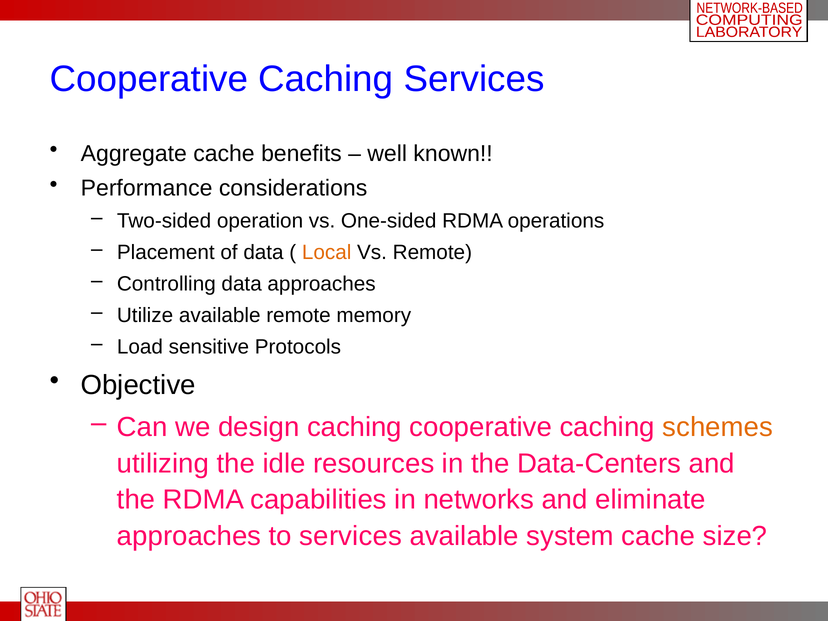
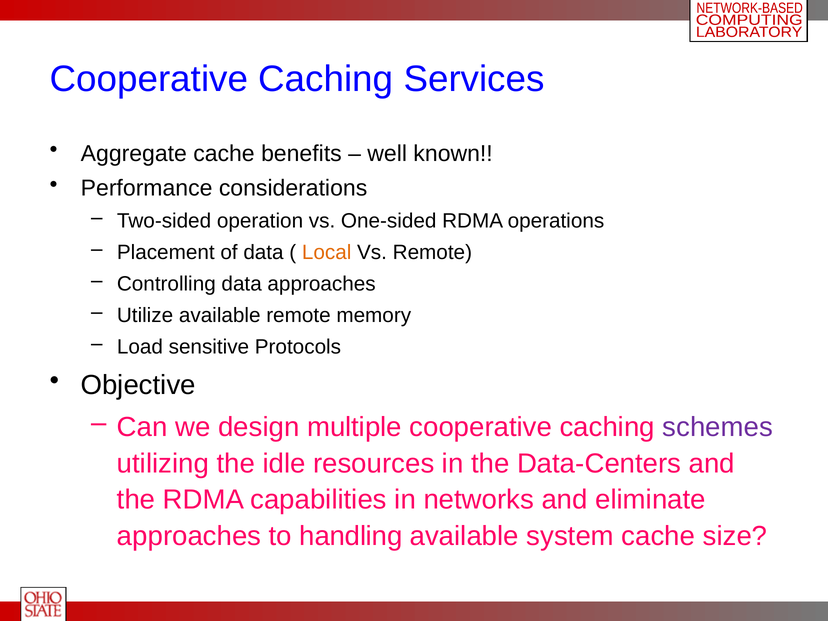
design caching: caching -> multiple
schemes colour: orange -> purple
to services: services -> handling
